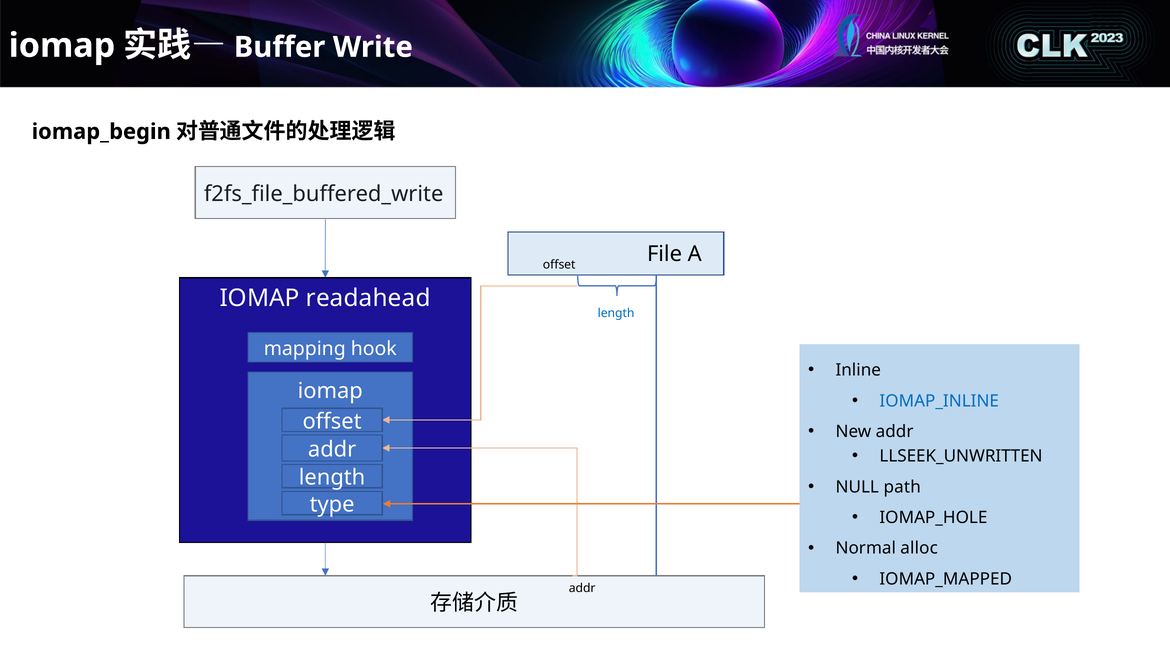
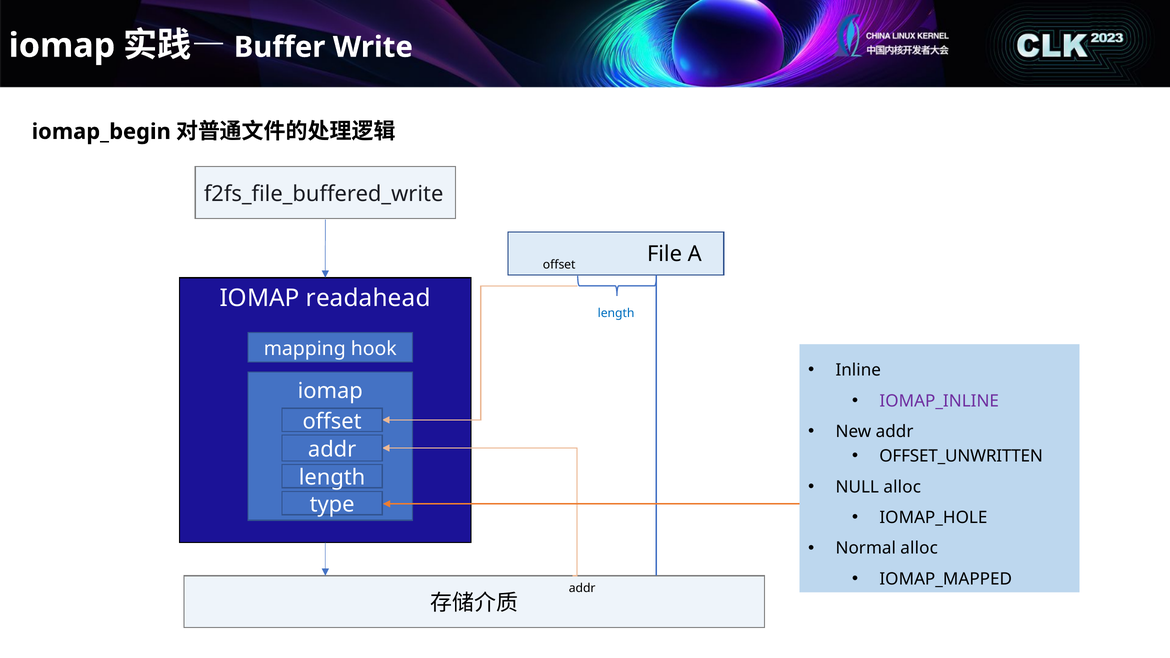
IOMAP_INLINE colour: blue -> purple
LLSEEK_UNWRITTEN: LLSEEK_UNWRITTEN -> OFFSET_UNWRITTEN
NULL path: path -> alloc
